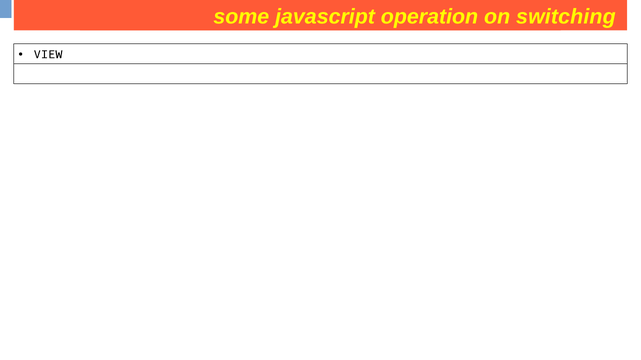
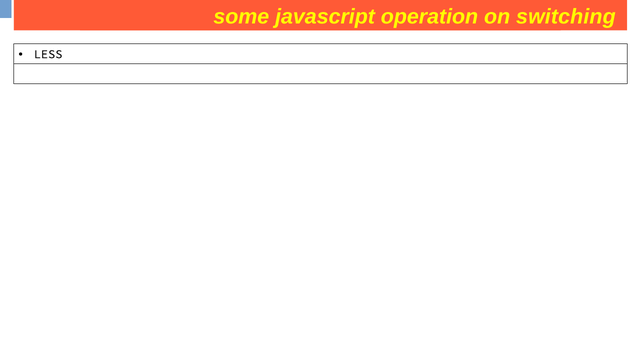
VIEW: VIEW -> LESS
